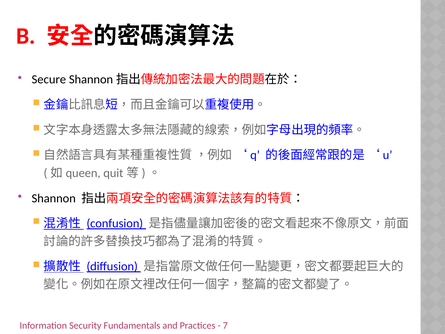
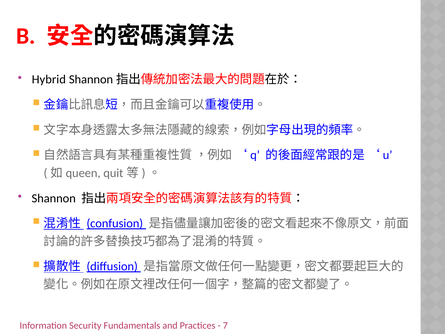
Secure: Secure -> Hybrid
